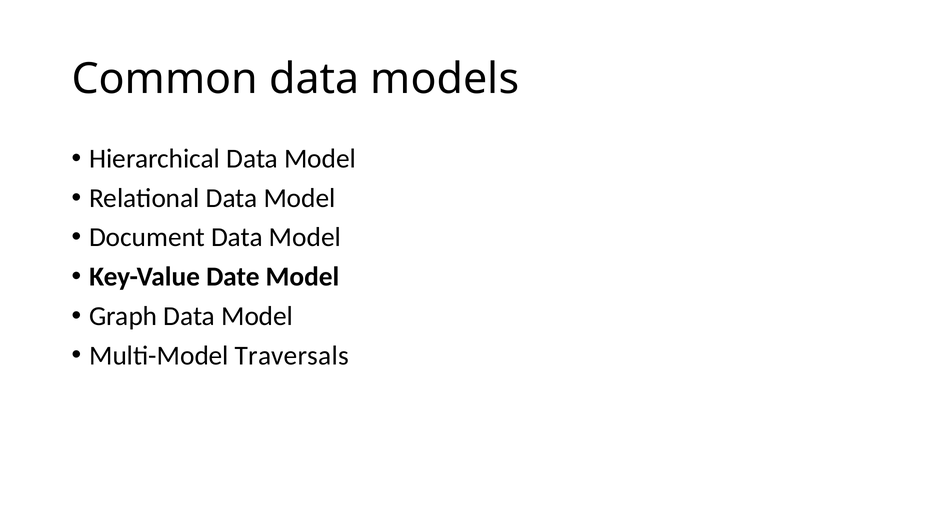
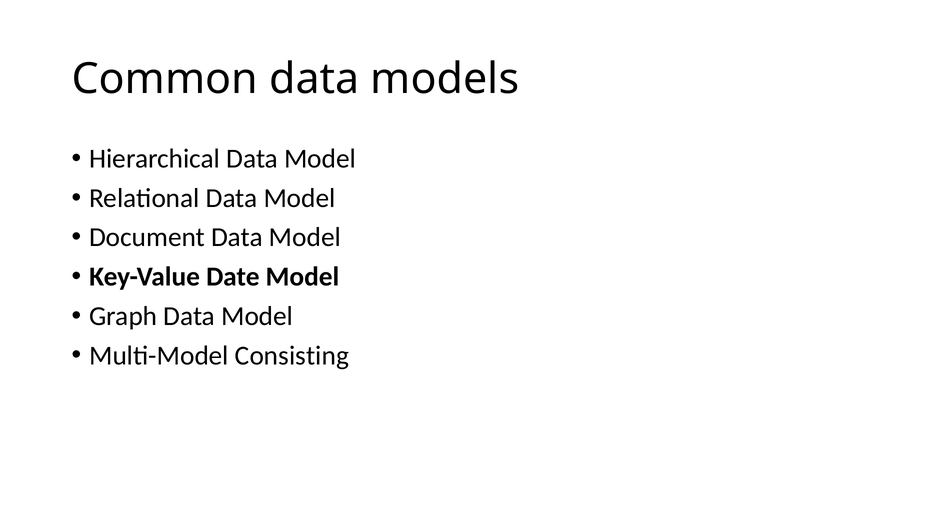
Traversals: Traversals -> Consisting
